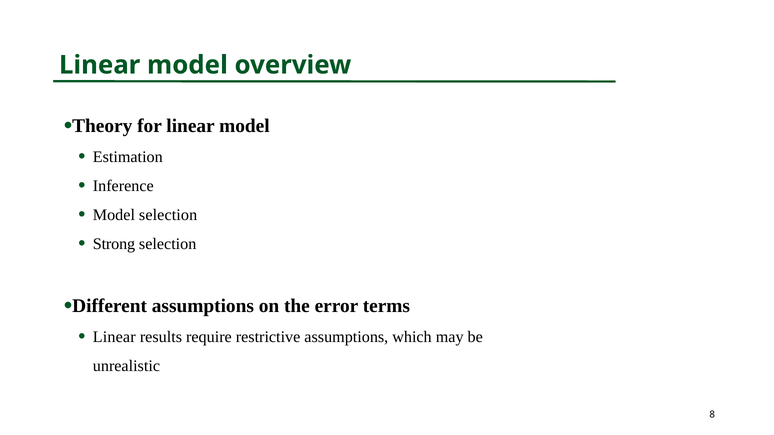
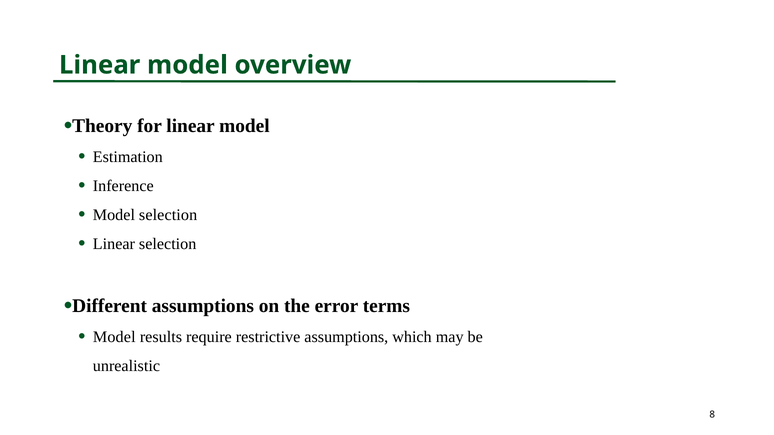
Strong at (114, 244): Strong -> Linear
Linear at (114, 337): Linear -> Model
